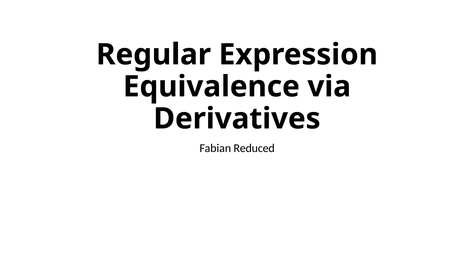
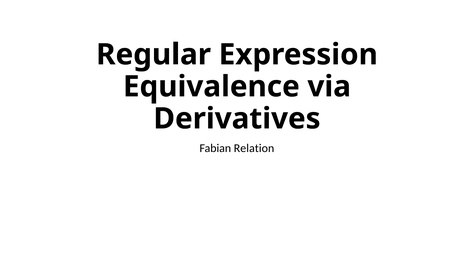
Reduced: Reduced -> Relation
